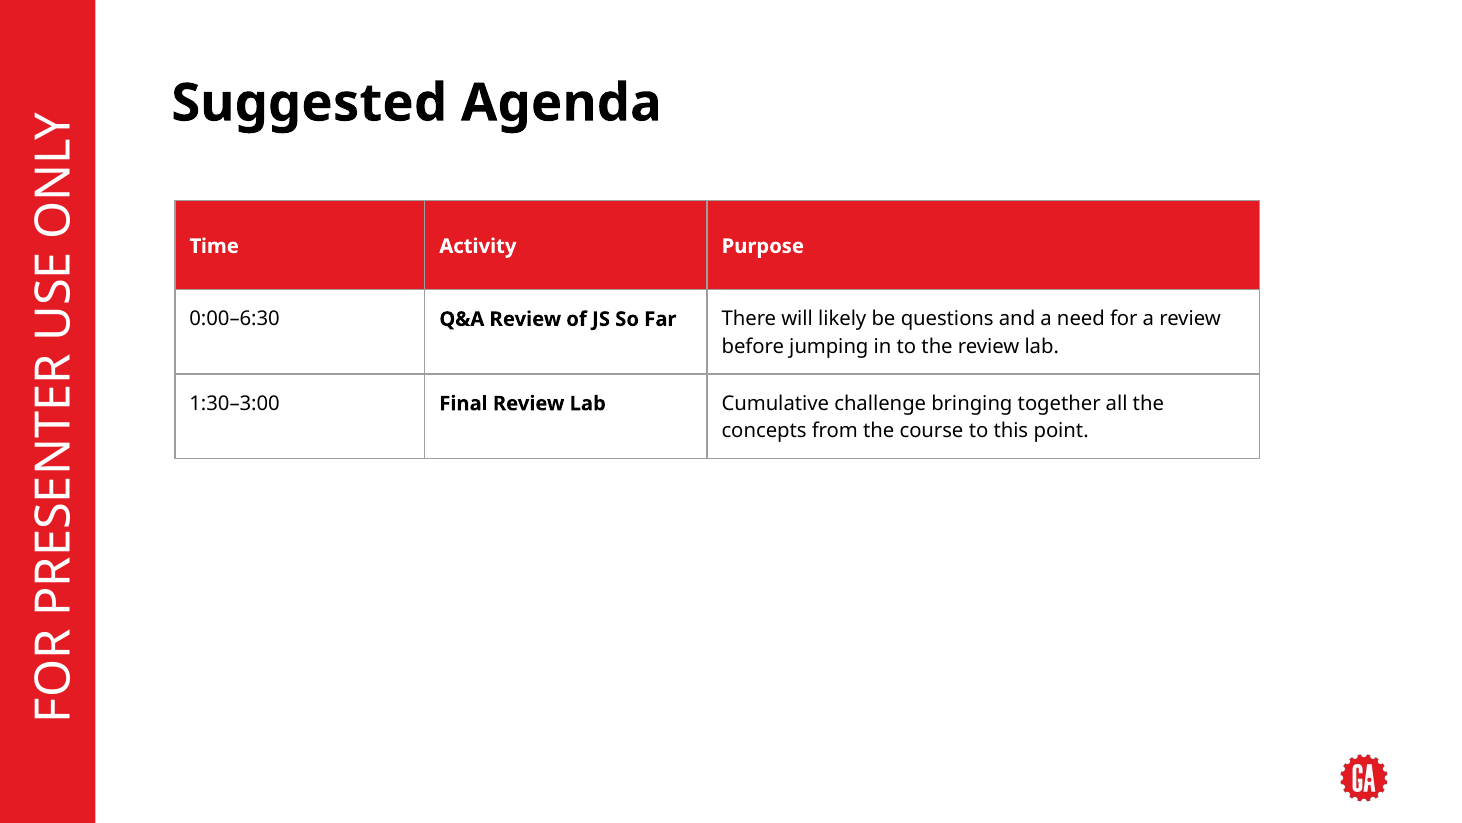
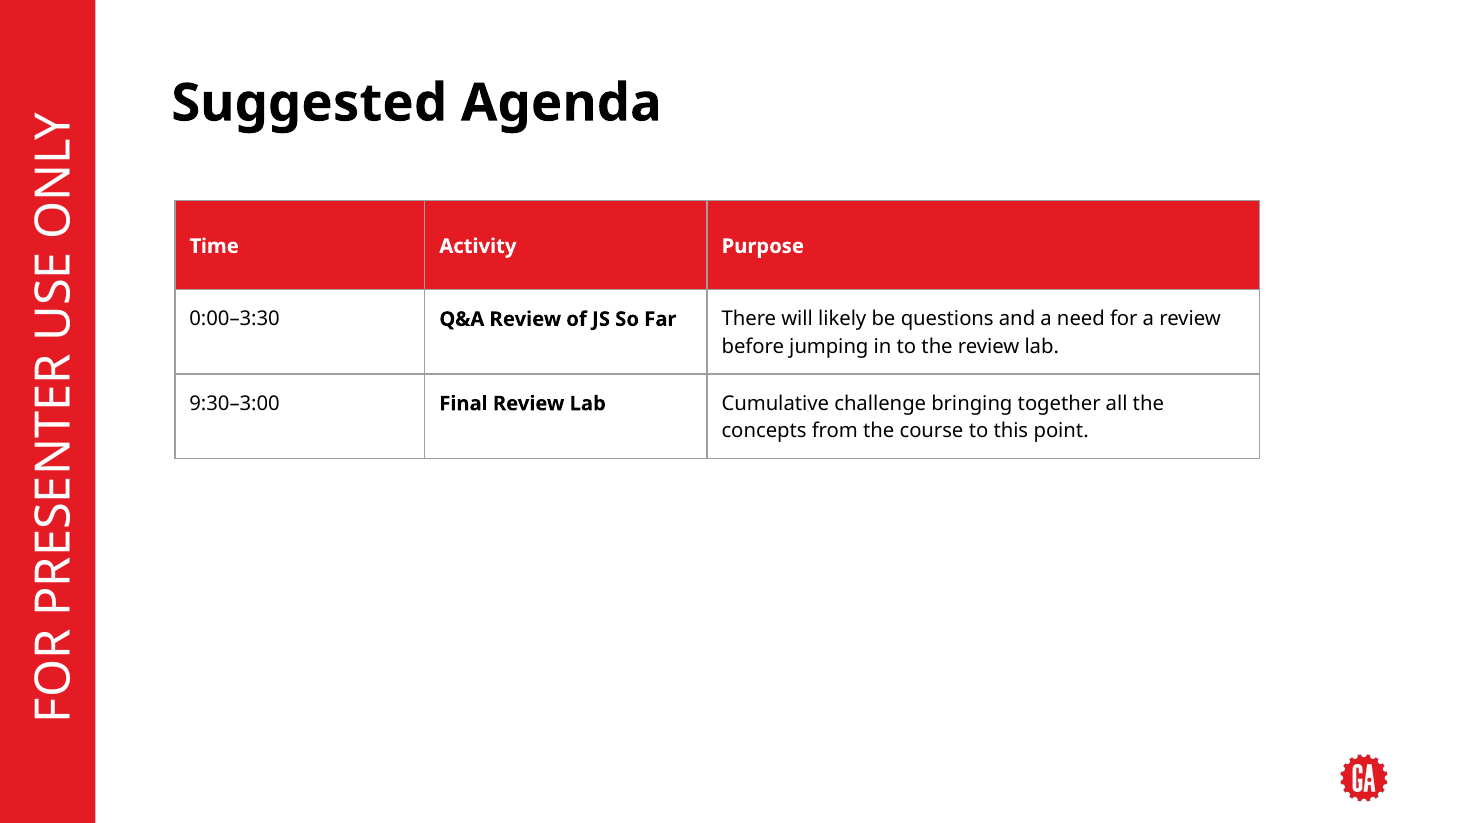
0:00–6:30: 0:00–6:30 -> 0:00–3:30
1:30–3:00: 1:30–3:00 -> 9:30–3:00
